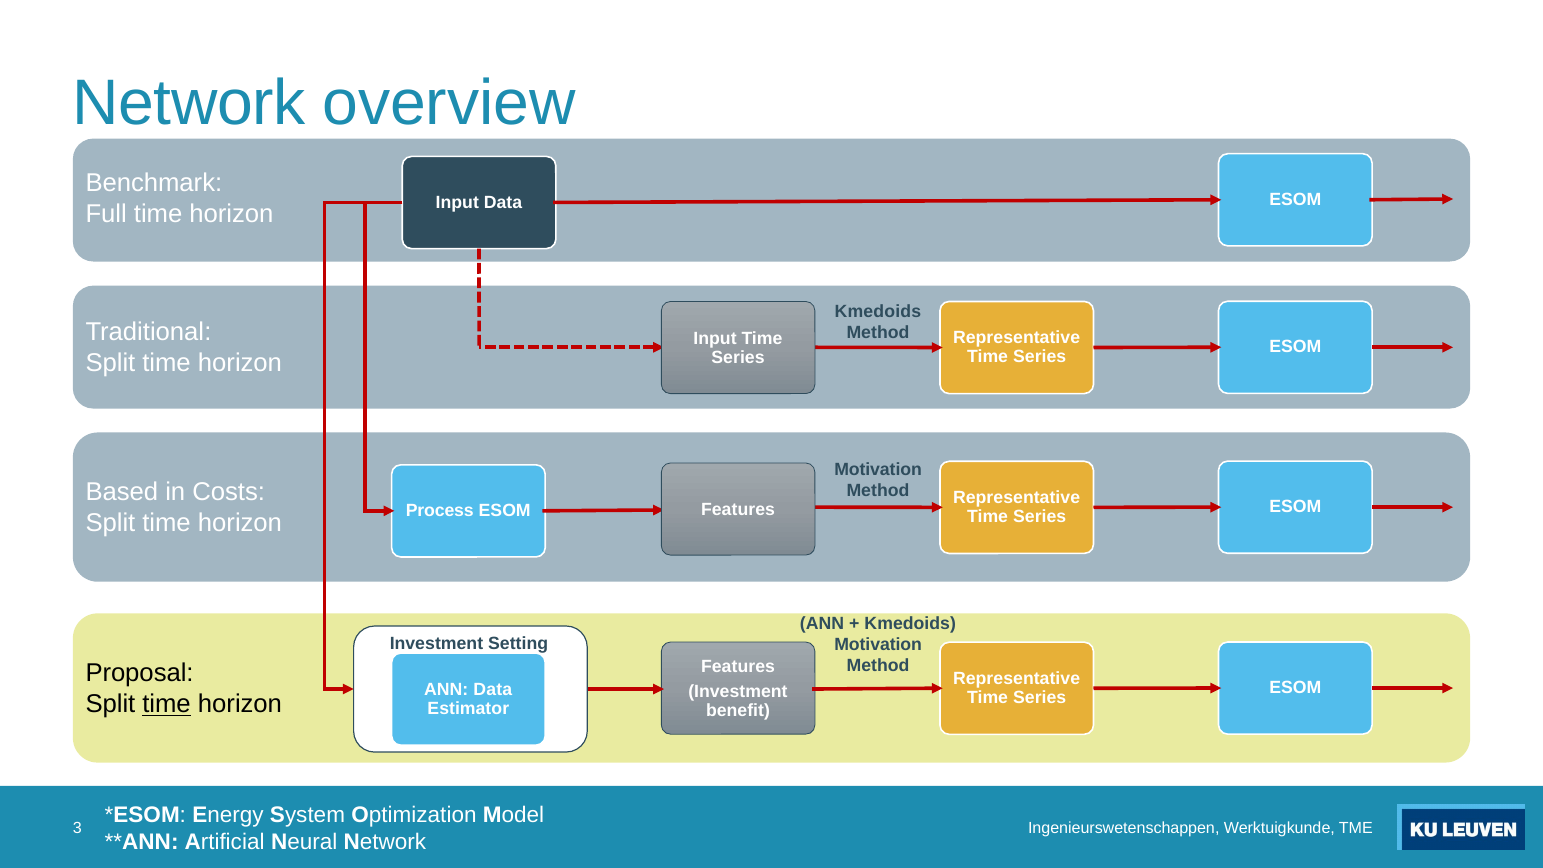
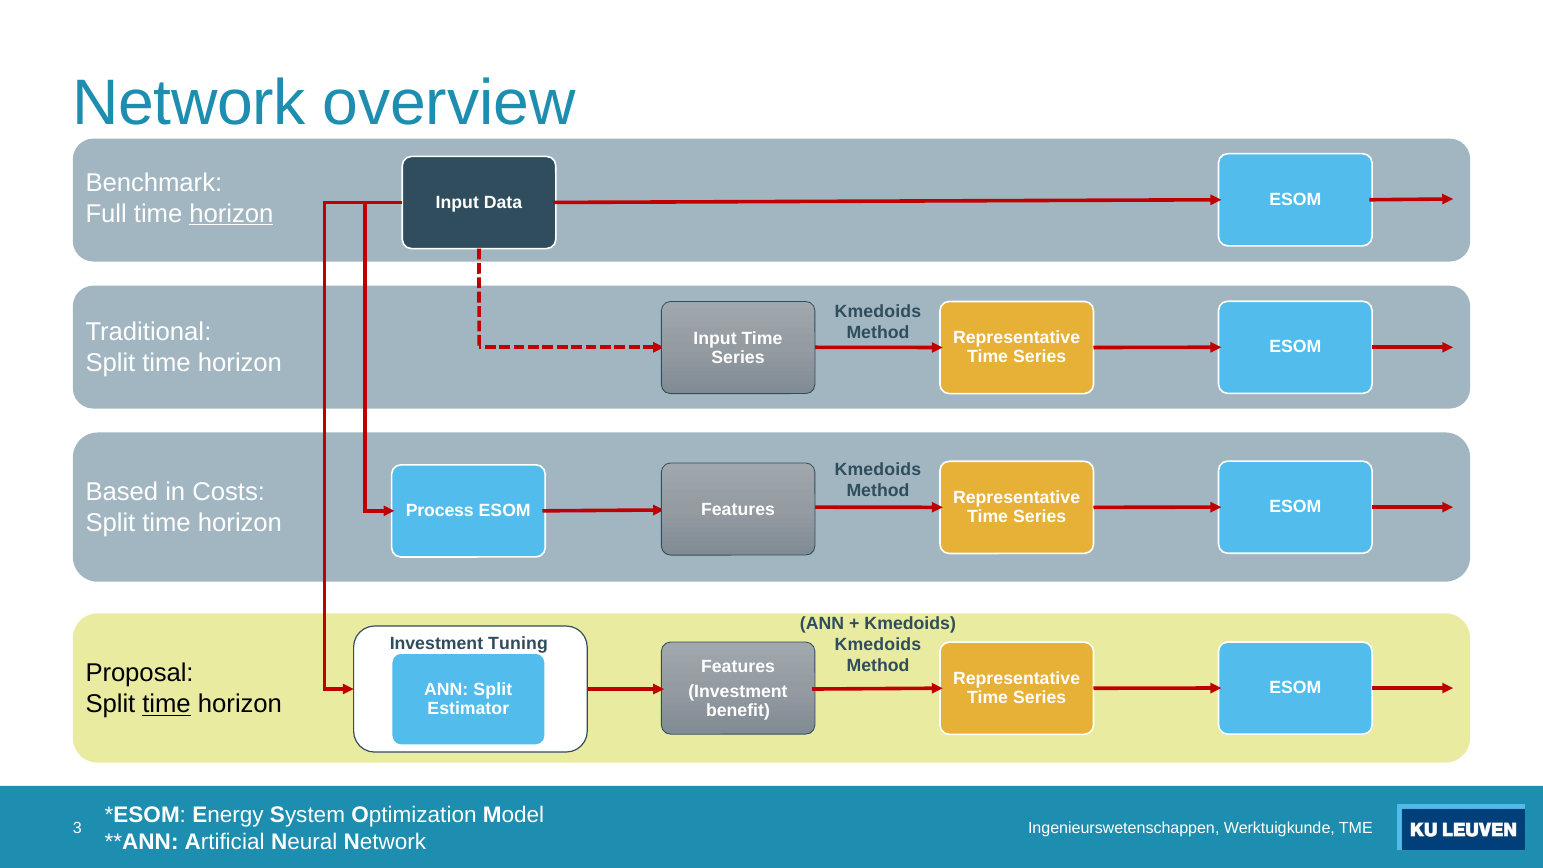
horizon at (231, 214) underline: none -> present
Motivation at (878, 470): Motivation -> Kmedoids
Setting: Setting -> Tuning
Motivation at (878, 645): Motivation -> Kmedoids
ANN Data: Data -> Split
